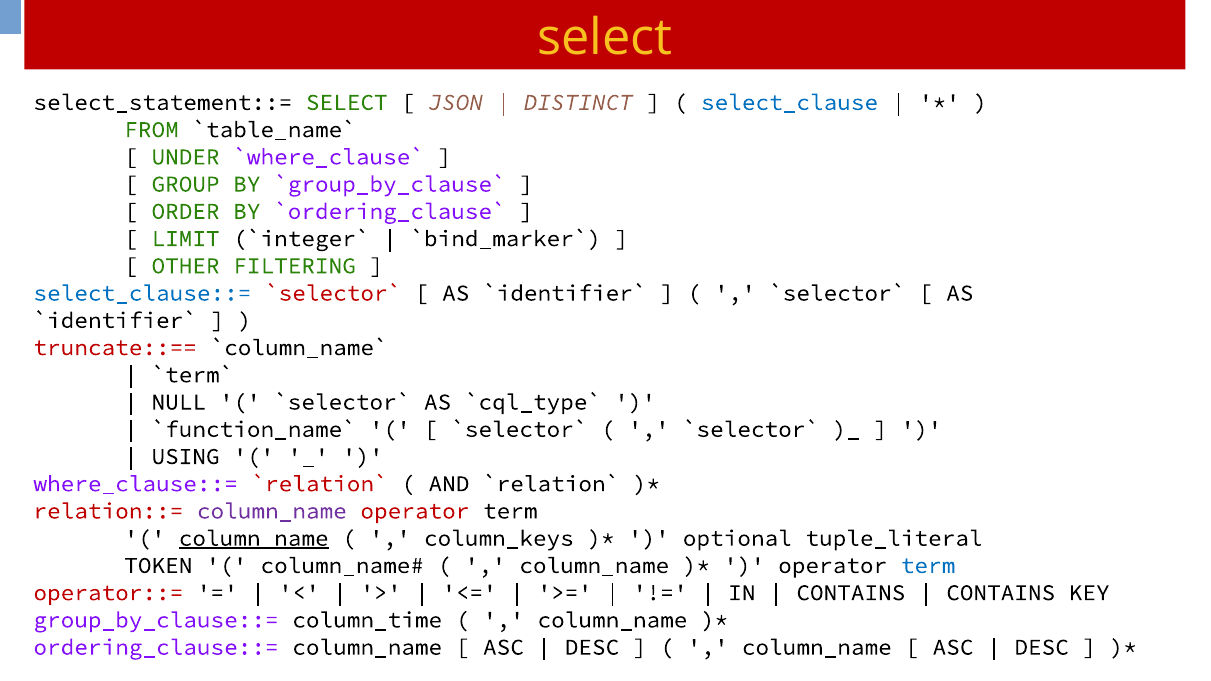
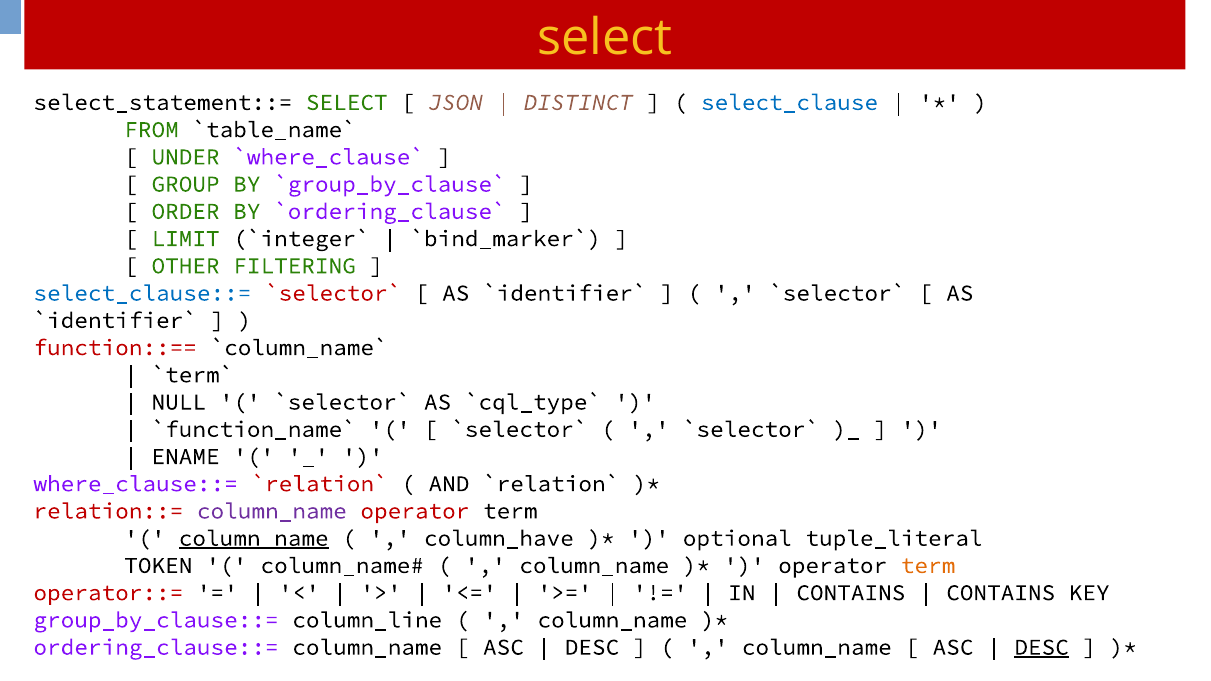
truncate::==: truncate::== -> function::==
USING: USING -> ENAME
column_keys: column_keys -> column_have
term at (928, 566) colour: blue -> orange
column_time: column_time -> column_line
DESC at (1042, 647) underline: none -> present
